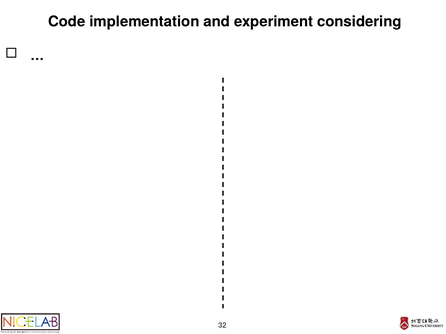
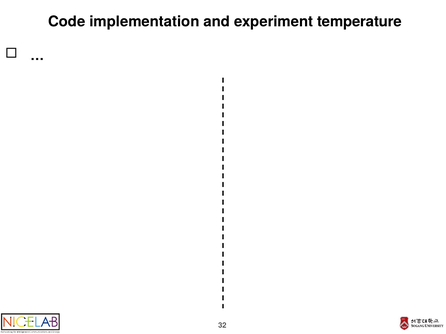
considering: considering -> temperature
